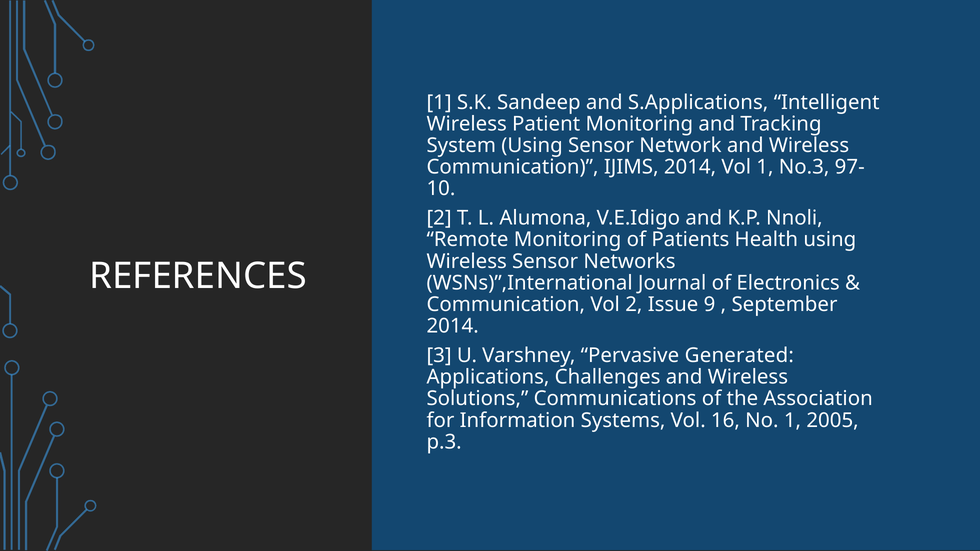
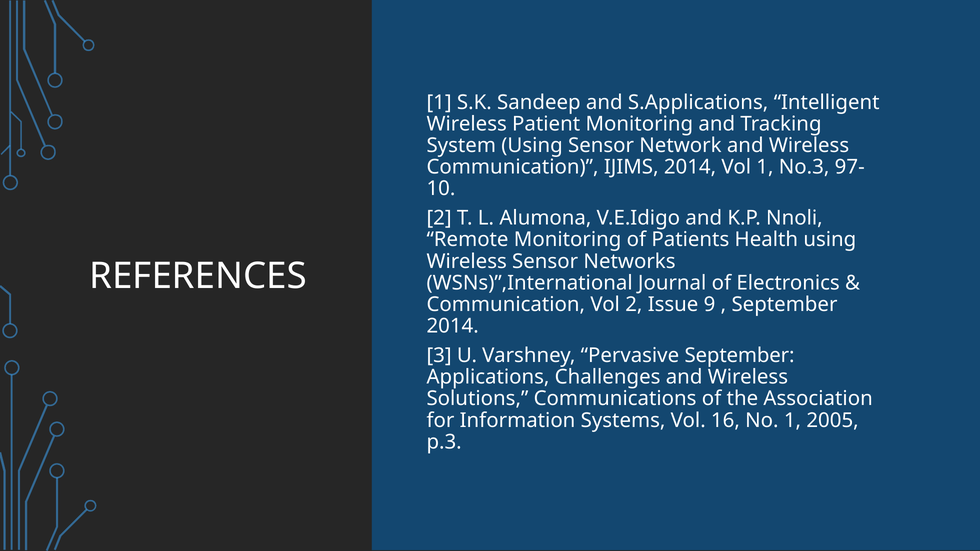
Pervasive Generated: Generated -> September
